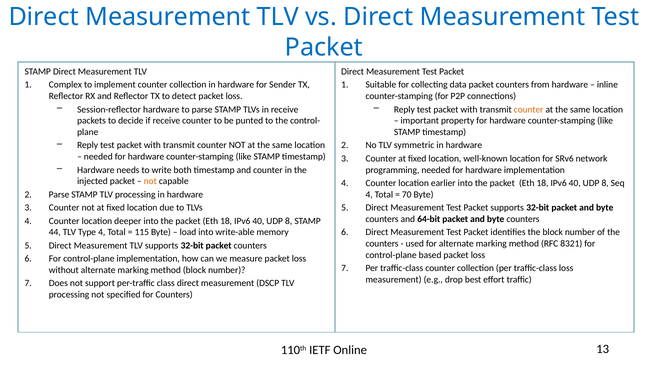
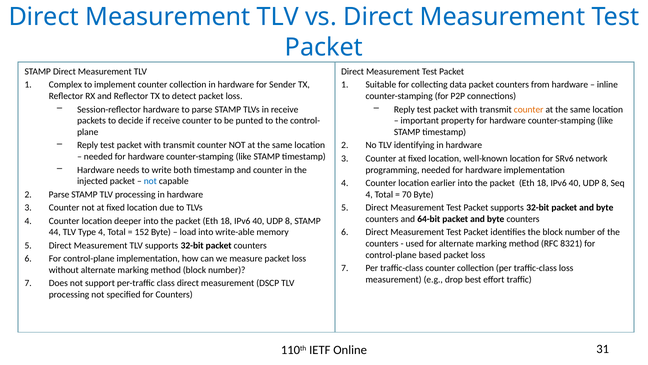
symmetric: symmetric -> identifying
not at (150, 181) colour: orange -> blue
115: 115 -> 152
13: 13 -> 31
